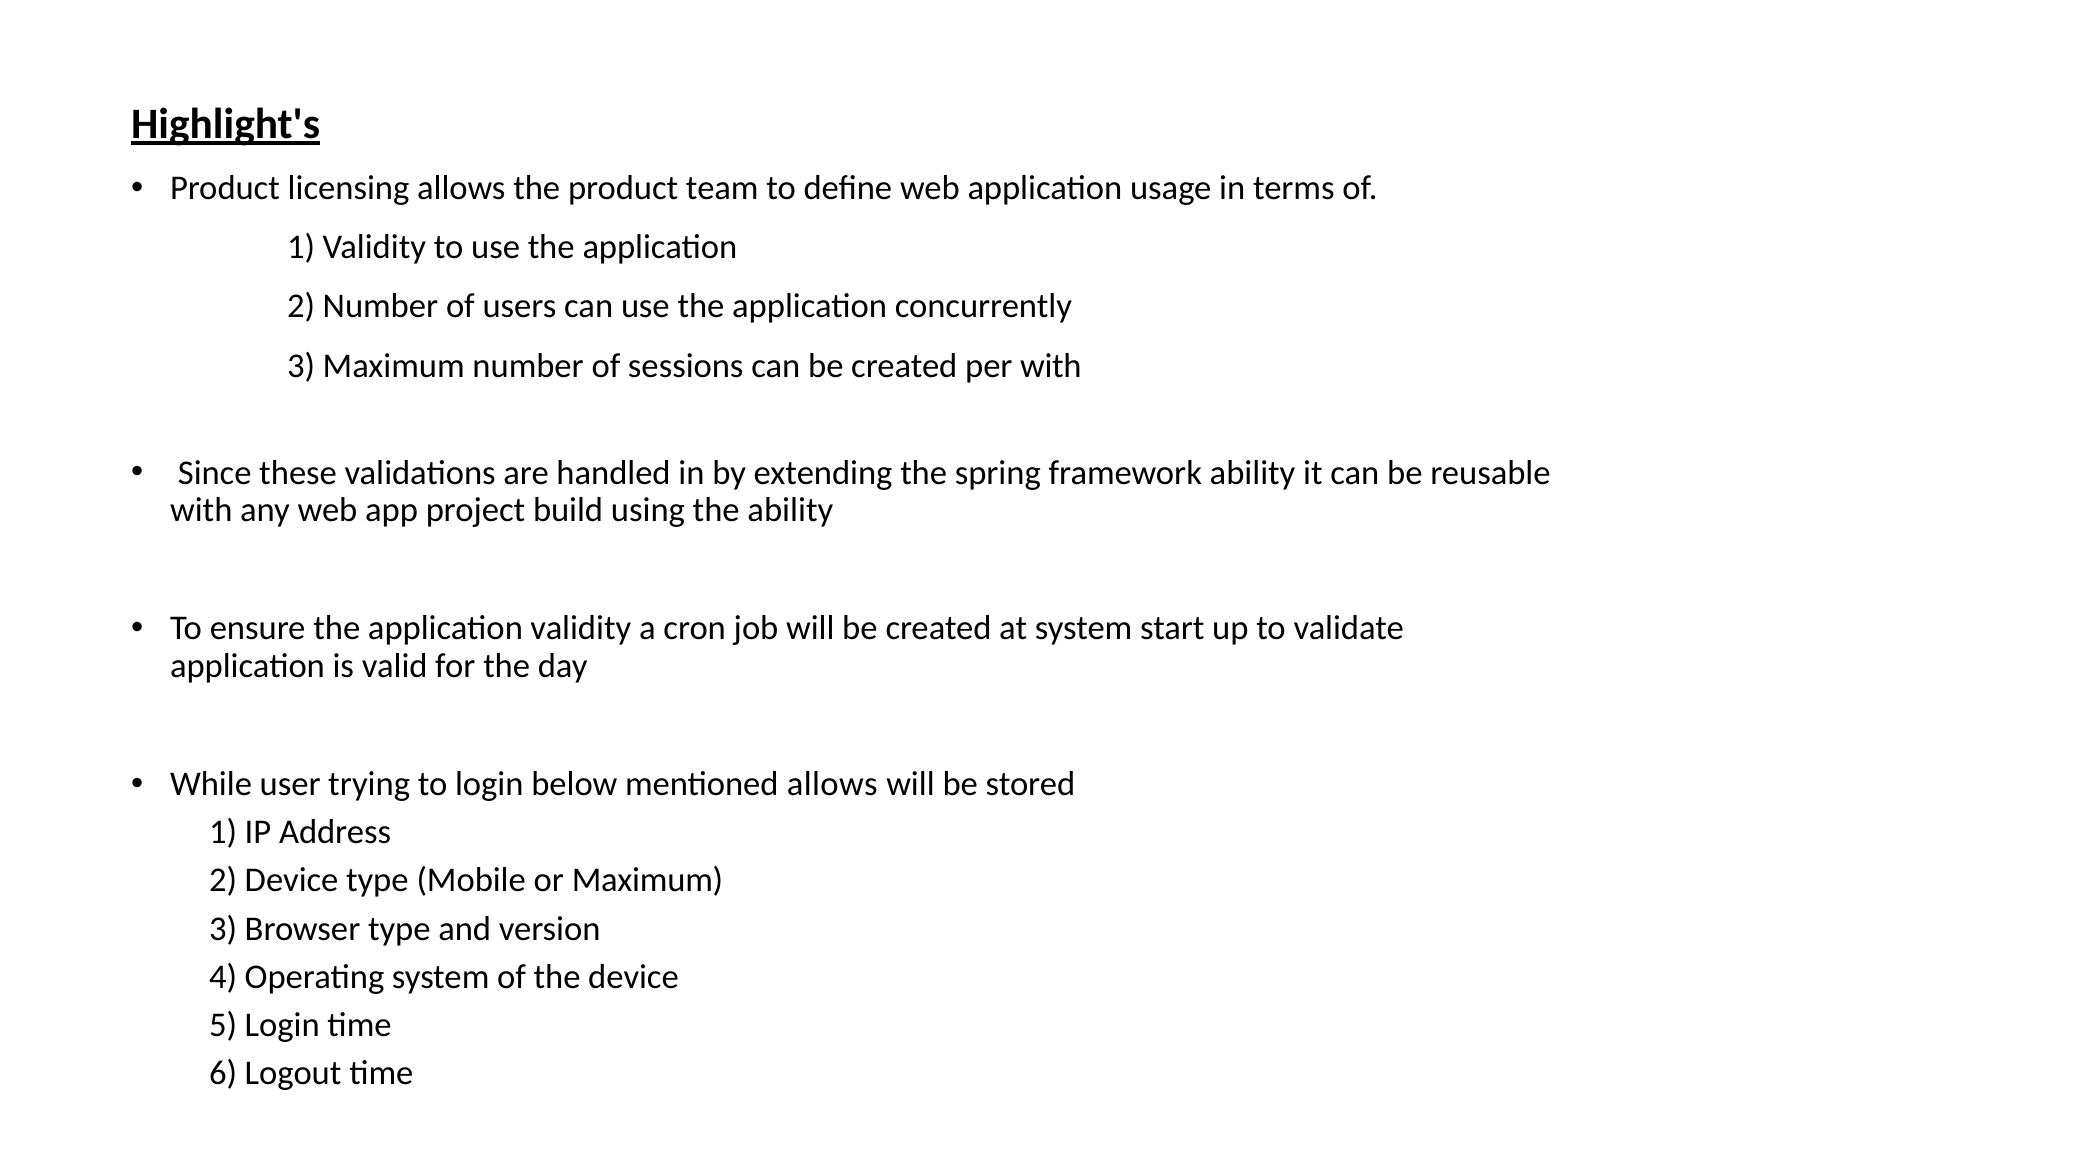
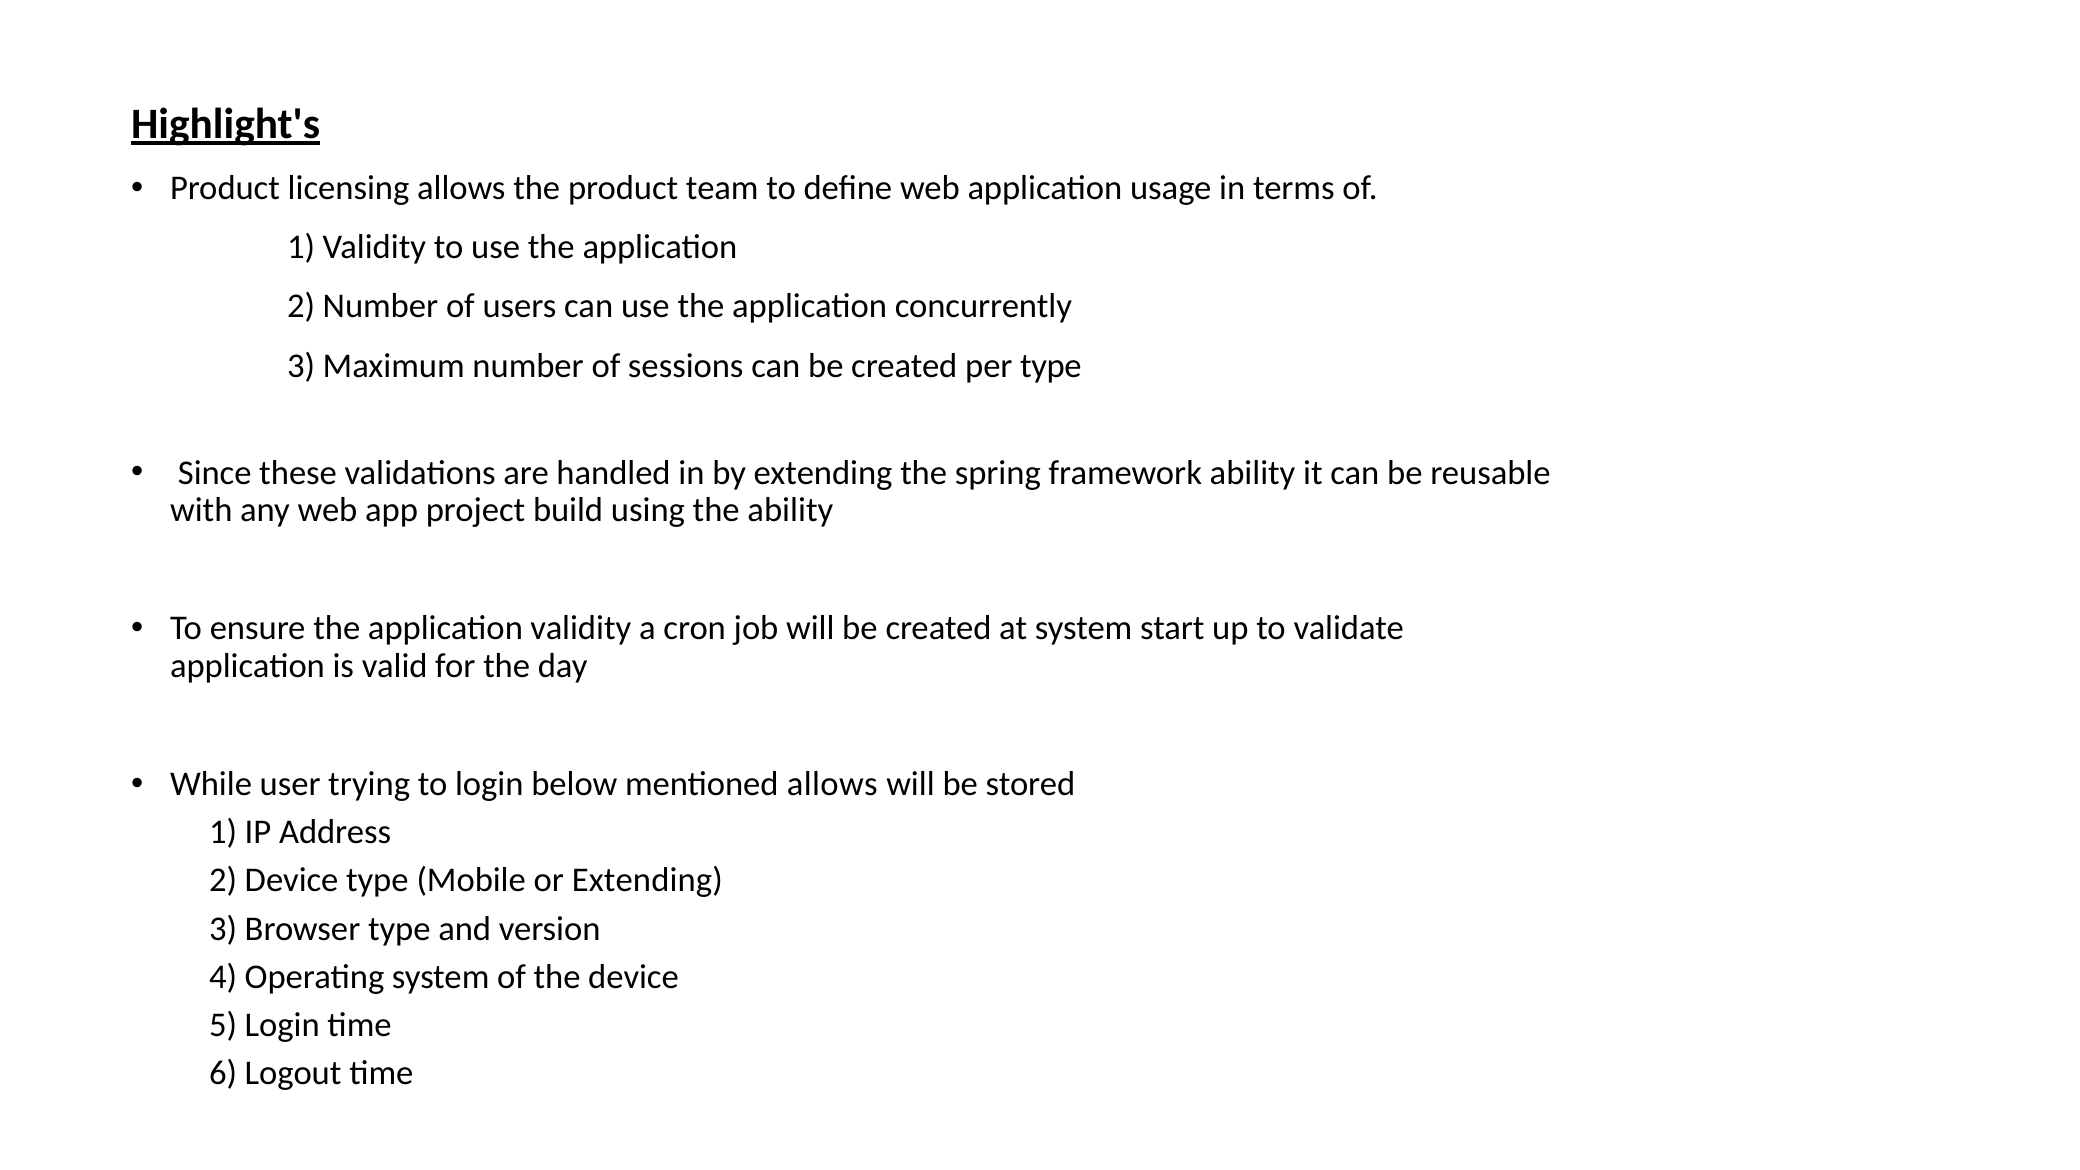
per with: with -> type
or Maximum: Maximum -> Extending
